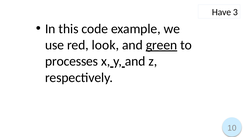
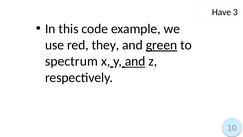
look: look -> they
processes: processes -> spectrum
and at (135, 61) underline: none -> present
